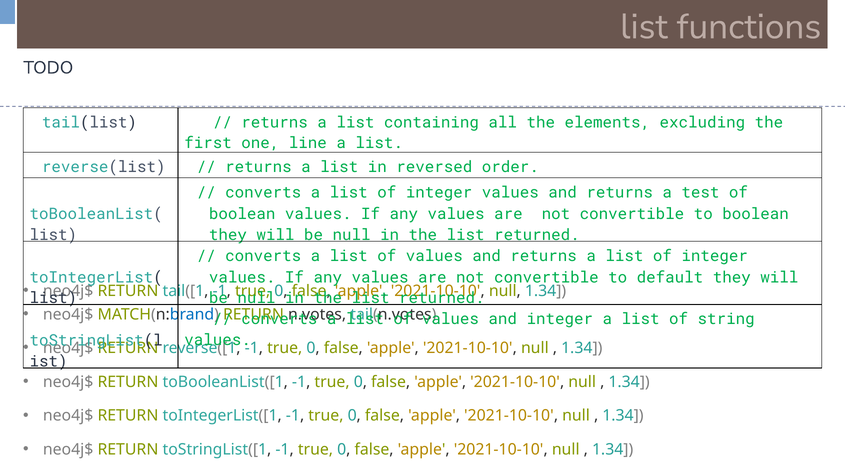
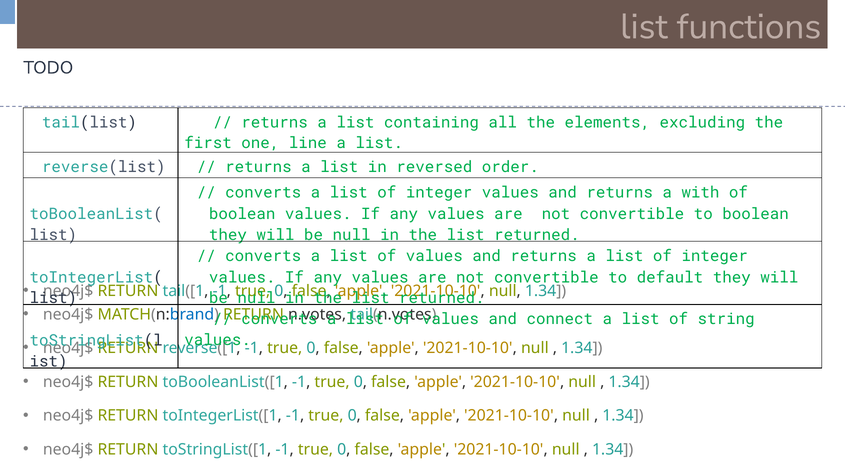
test: test -> with
and integer: integer -> connect
